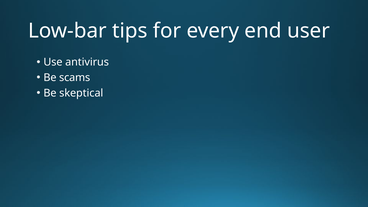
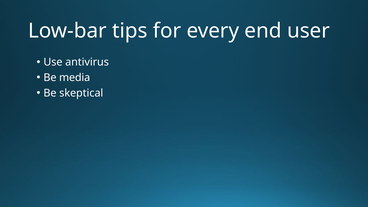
scams: scams -> media
